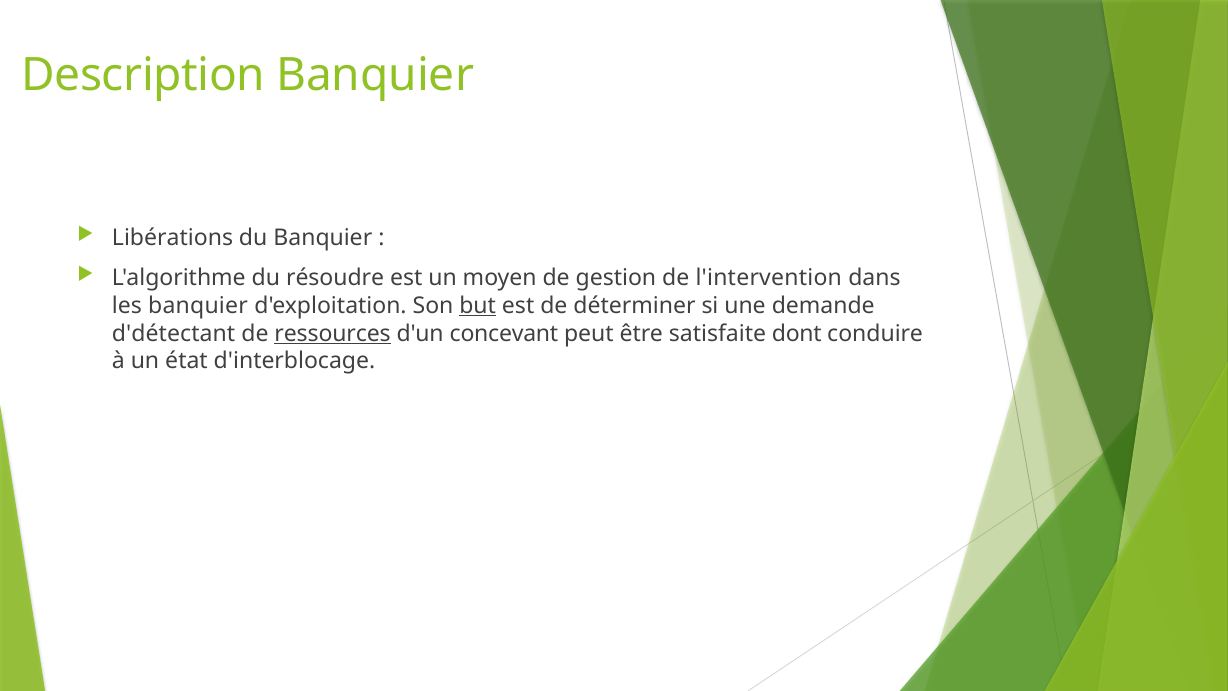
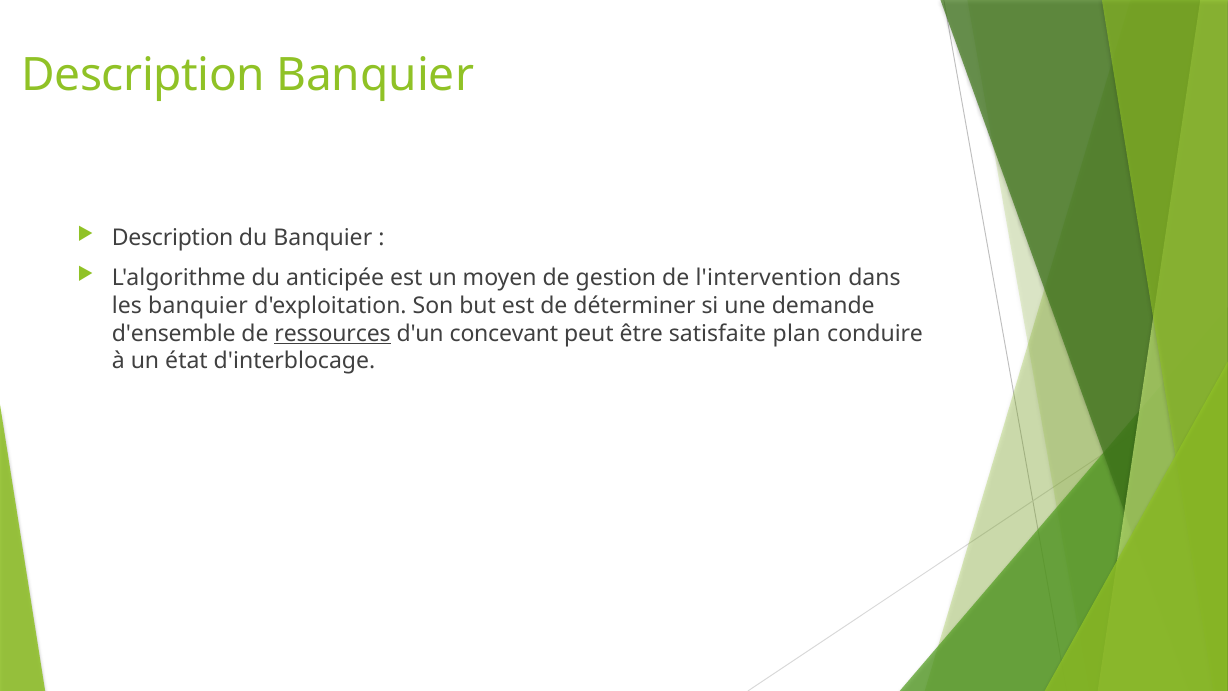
Libérations at (173, 238): Libérations -> Description
résoudre: résoudre -> anticipée
but underline: present -> none
d'détectant: d'détectant -> d'ensemble
dont: dont -> plan
